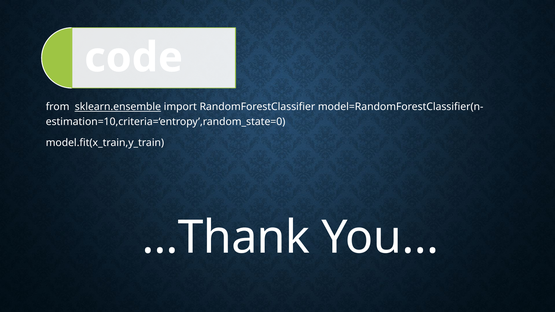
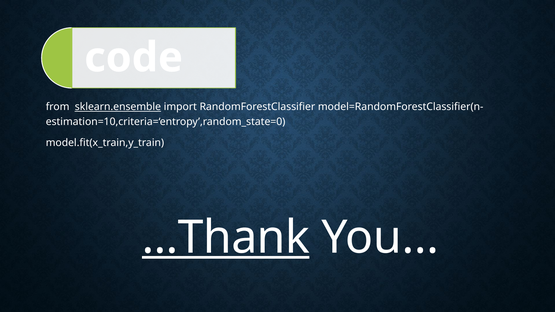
...Thank underline: none -> present
